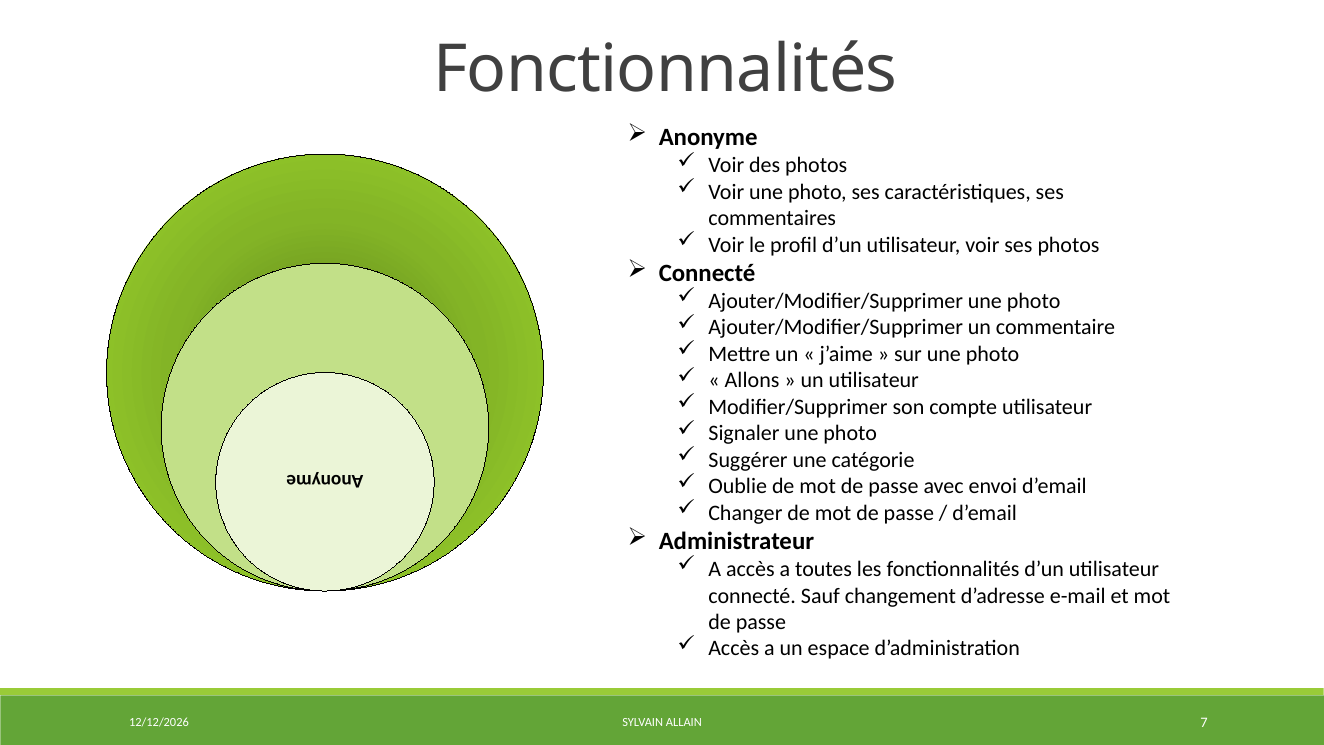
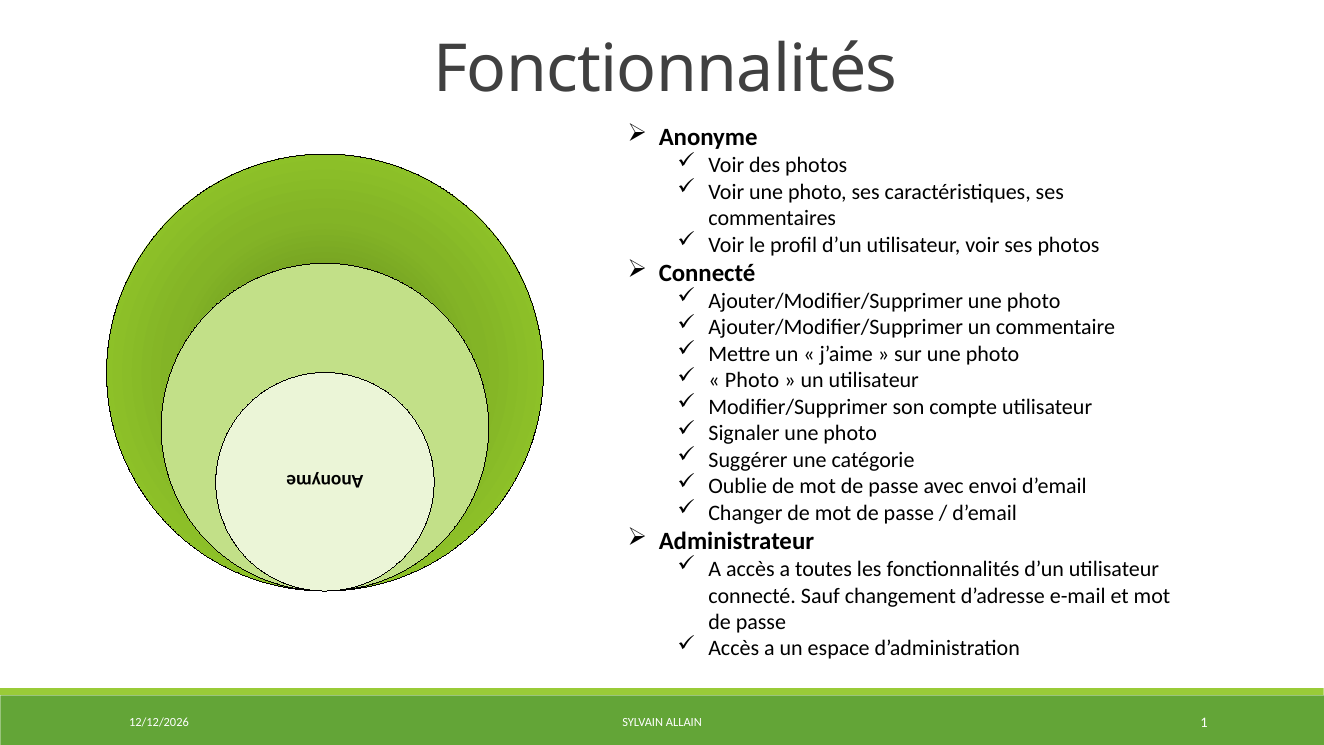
Allons at (752, 380): Allons -> Photo
7: 7 -> 1
